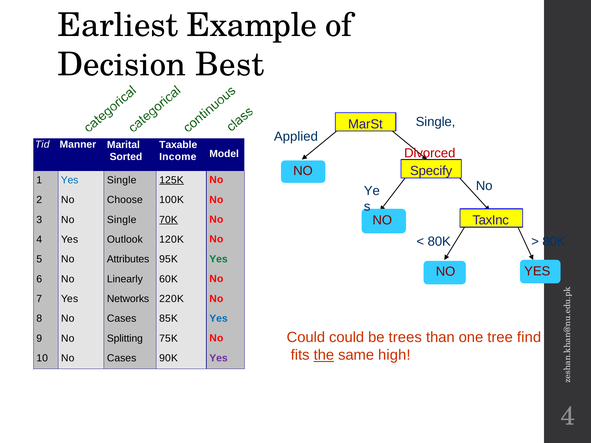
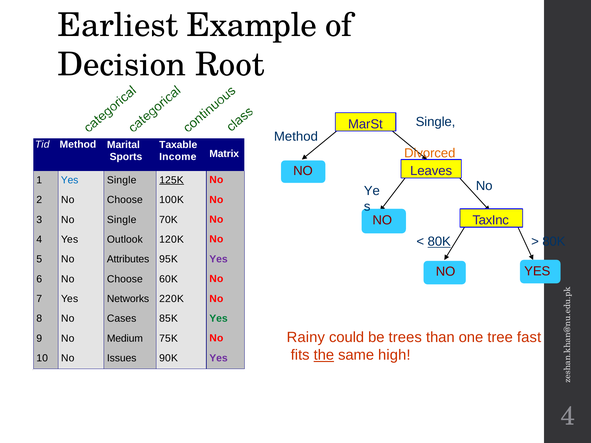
Best: Best -> Root
Applied at (296, 137): Applied -> Method
Tid Manner: Manner -> Method
Divorced colour: red -> orange
Sorted: Sorted -> Sports
Model: Model -> Matrix
Specify: Specify -> Leaves
70K underline: present -> none
80K at (439, 242) underline: none -> present
Yes at (219, 259) colour: green -> purple
6 No Linearly: Linearly -> Choose
Yes at (219, 319) colour: blue -> green
Could at (306, 338): Could -> Rainy
find: find -> fast
Splitting: Splitting -> Medium
10 No Cases: Cases -> Issues
